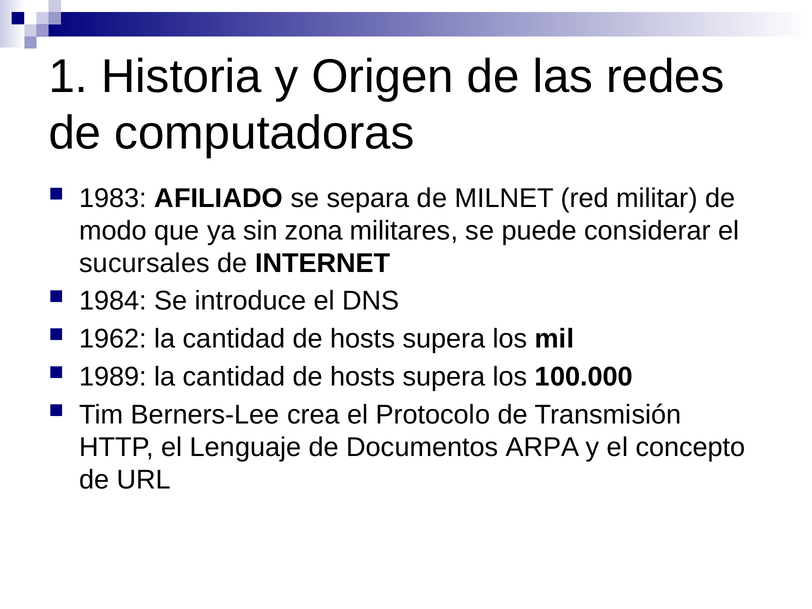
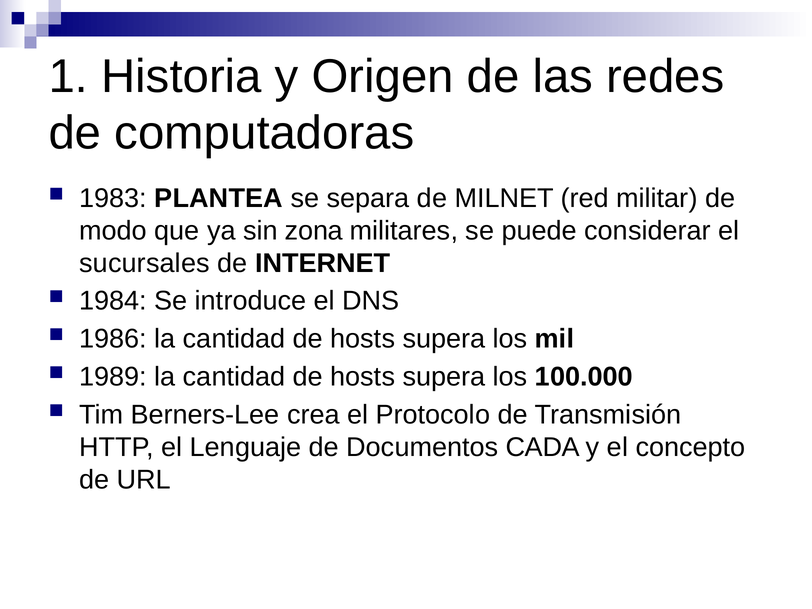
AFILIADO: AFILIADO -> PLANTEA
1962: 1962 -> 1986
ARPA: ARPA -> CADA
